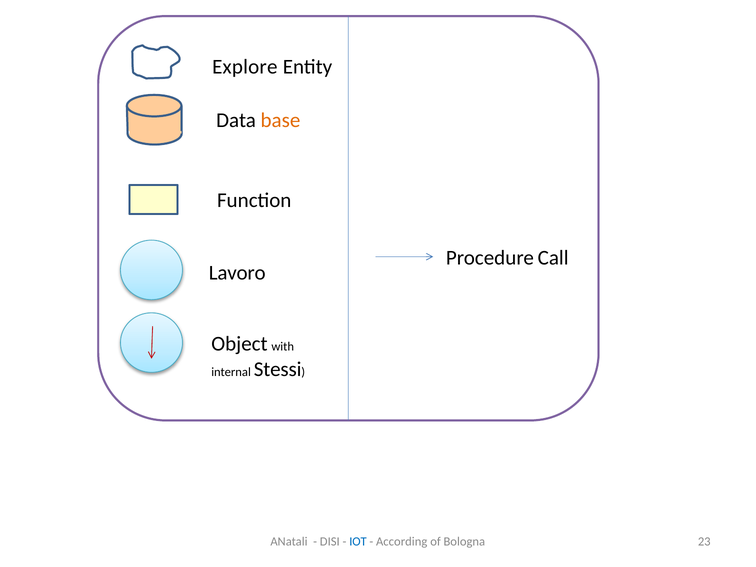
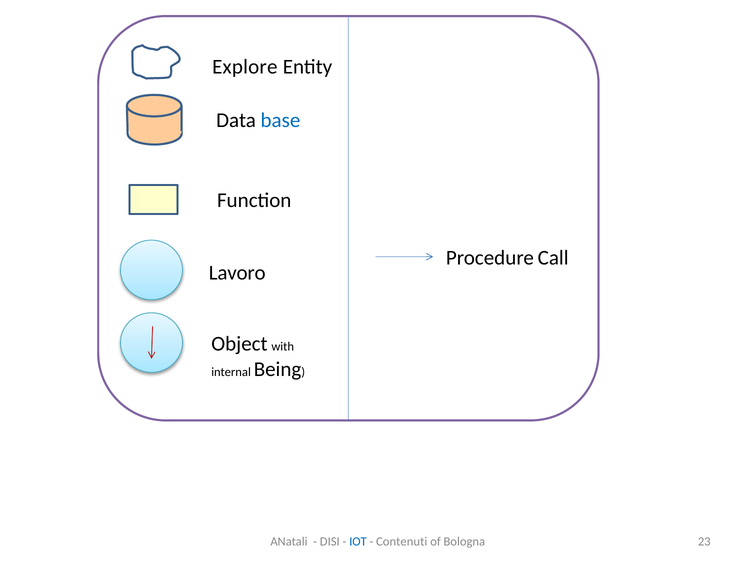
base colour: orange -> blue
Stessi: Stessi -> Being
According: According -> Contenuti
